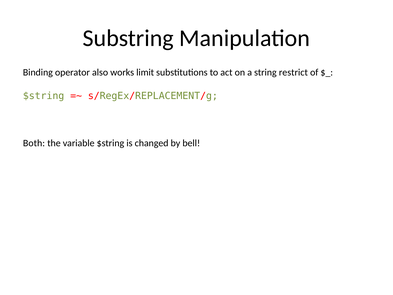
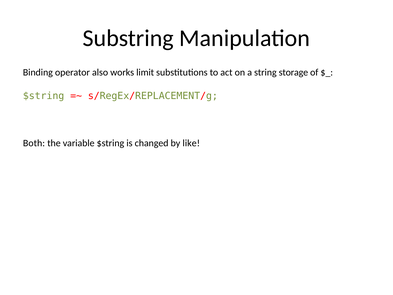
restrict: restrict -> storage
bell: bell -> like
